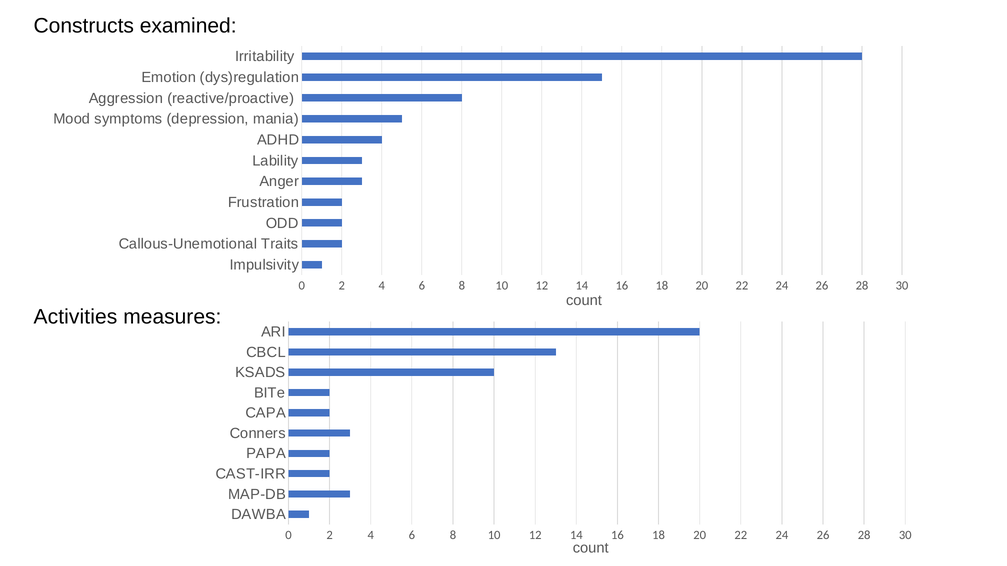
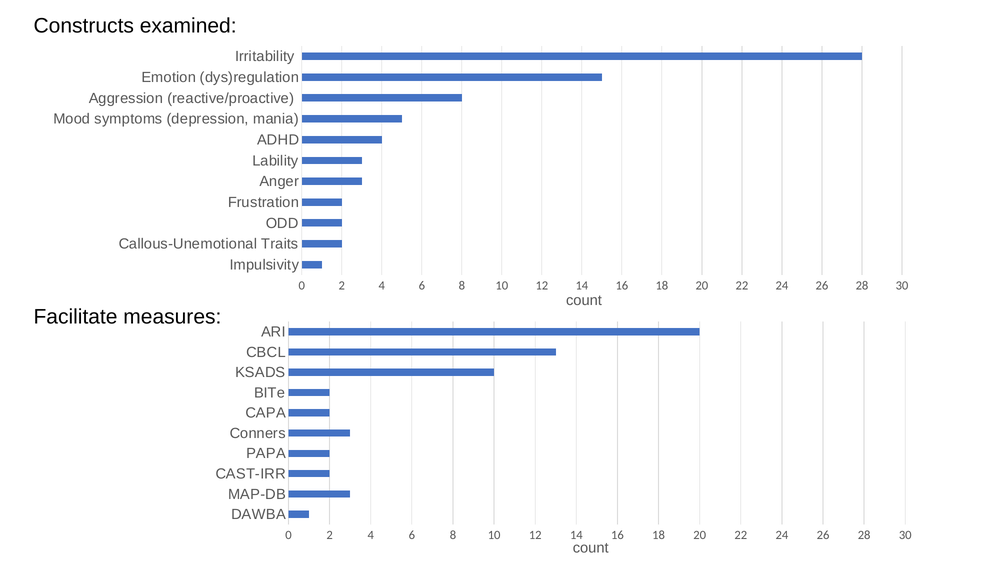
Activities: Activities -> Facilitate
